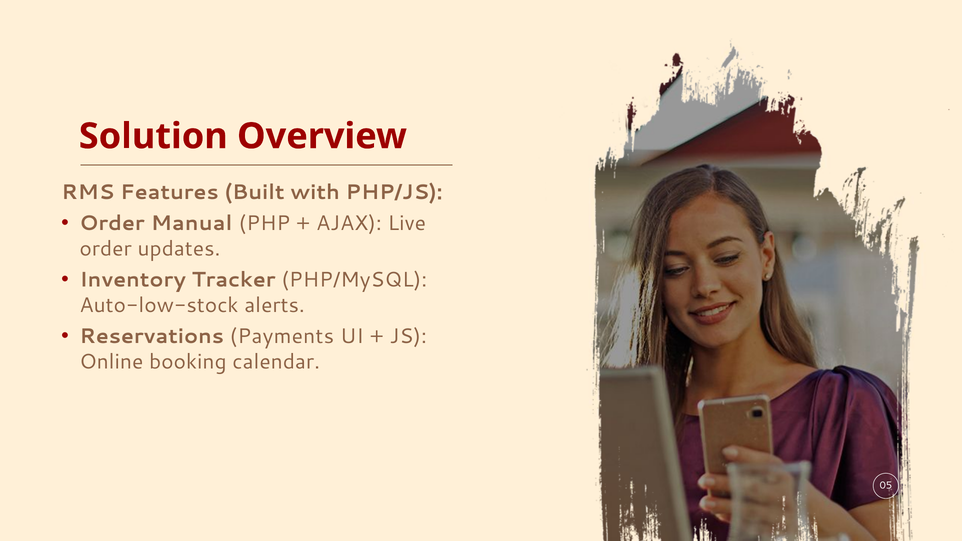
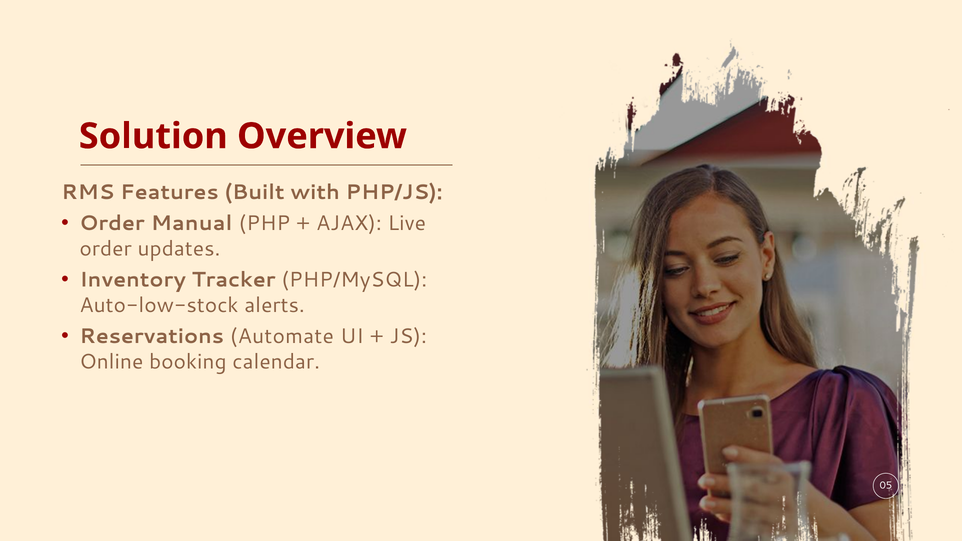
Payments: Payments -> Automate
